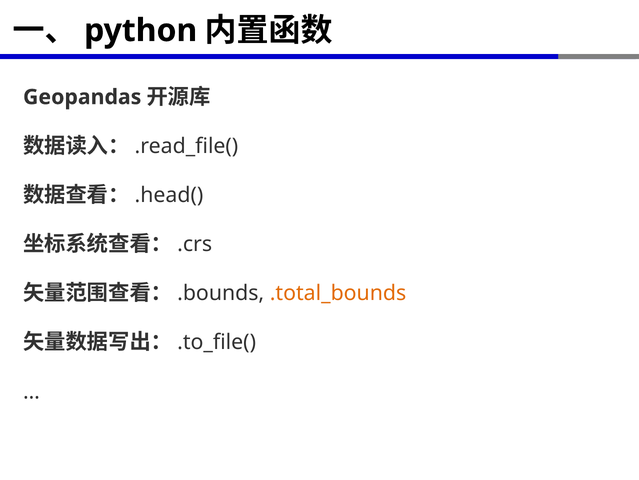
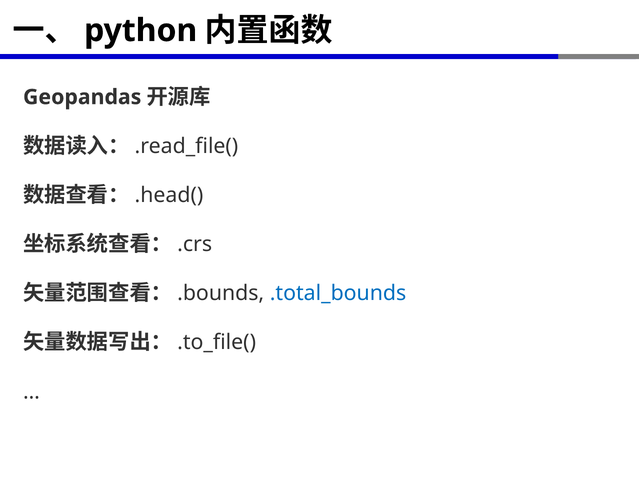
.total_bounds colour: orange -> blue
